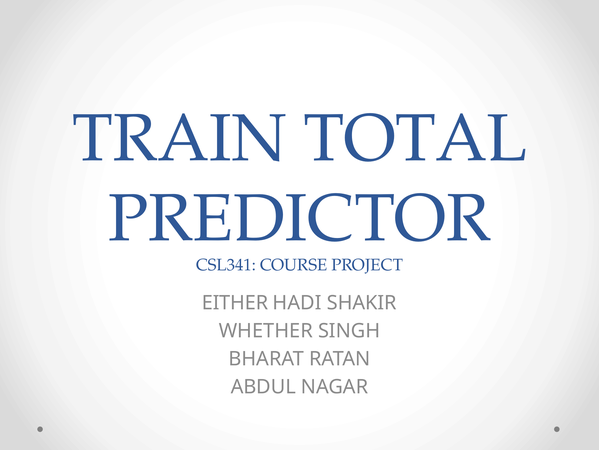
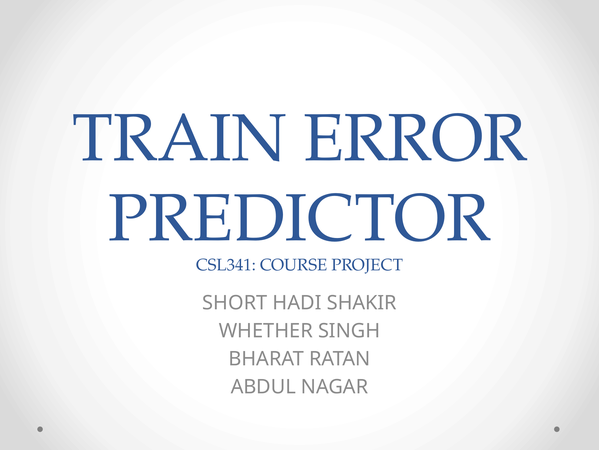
TOTAL: TOTAL -> ERROR
EITHER: EITHER -> SHORT
